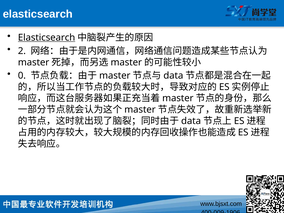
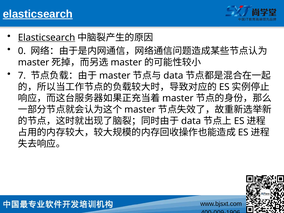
elasticsearch at (38, 14) underline: none -> present
2: 2 -> 0
0: 0 -> 7
